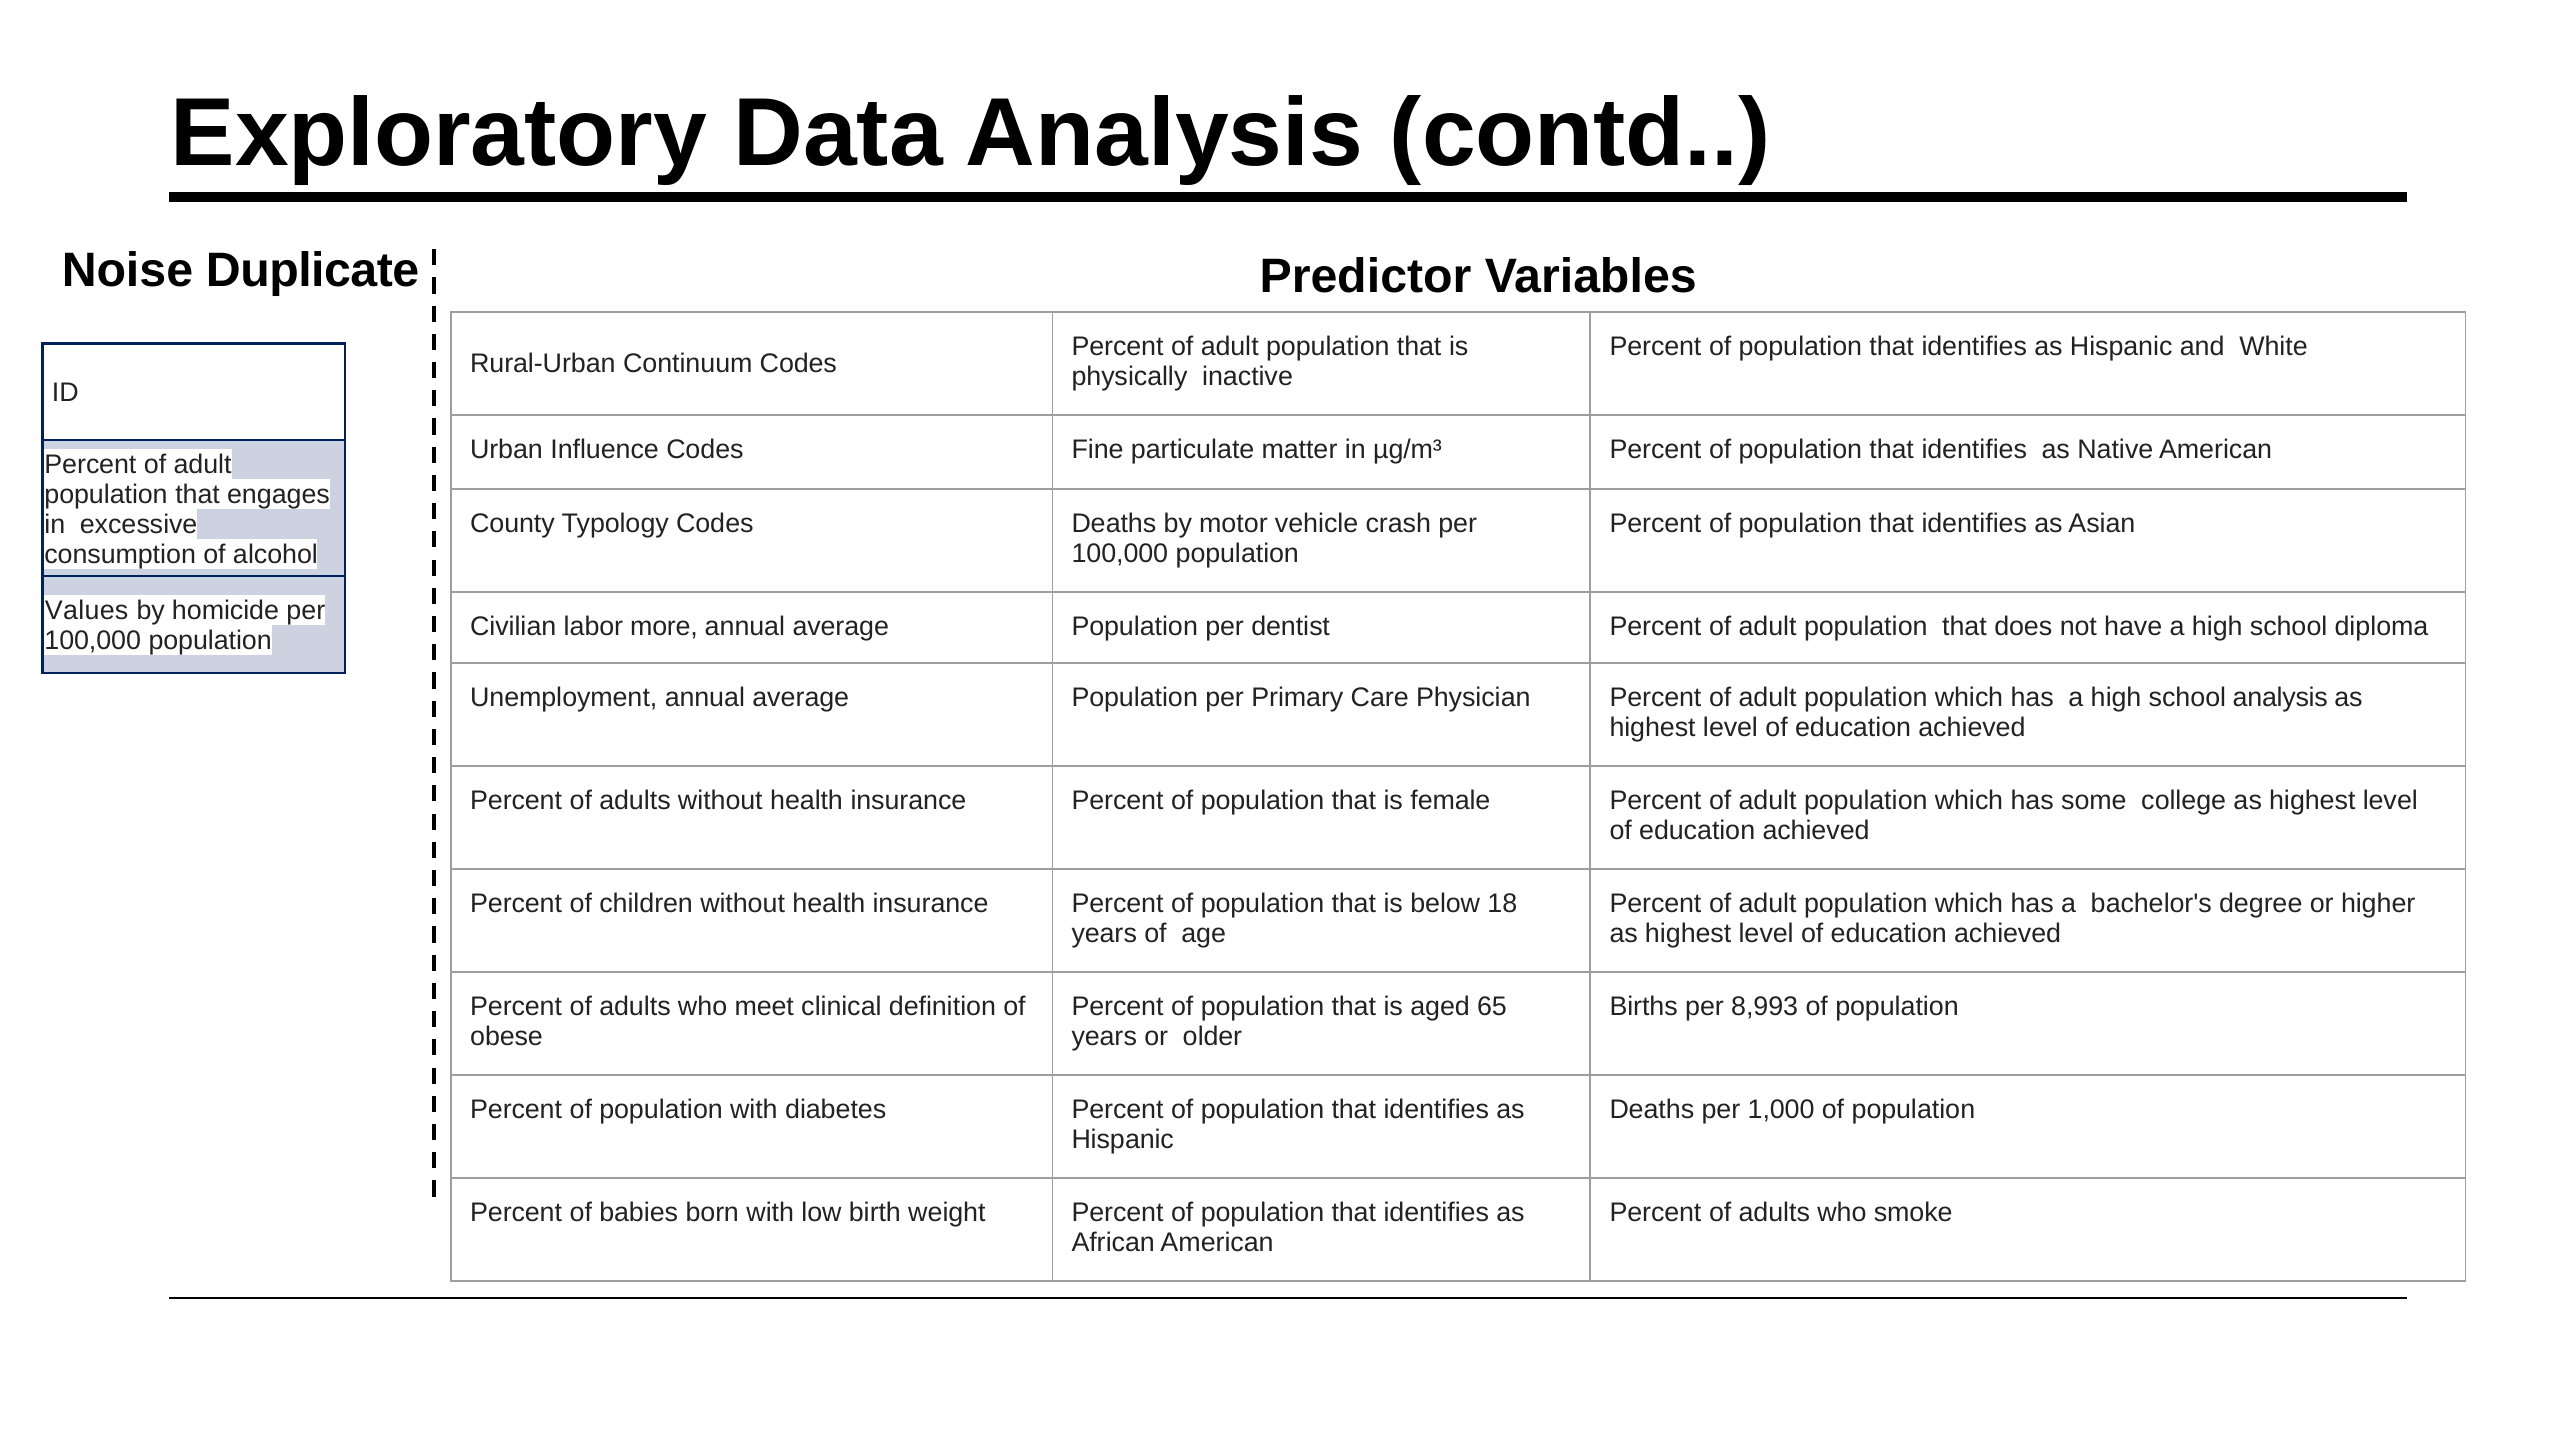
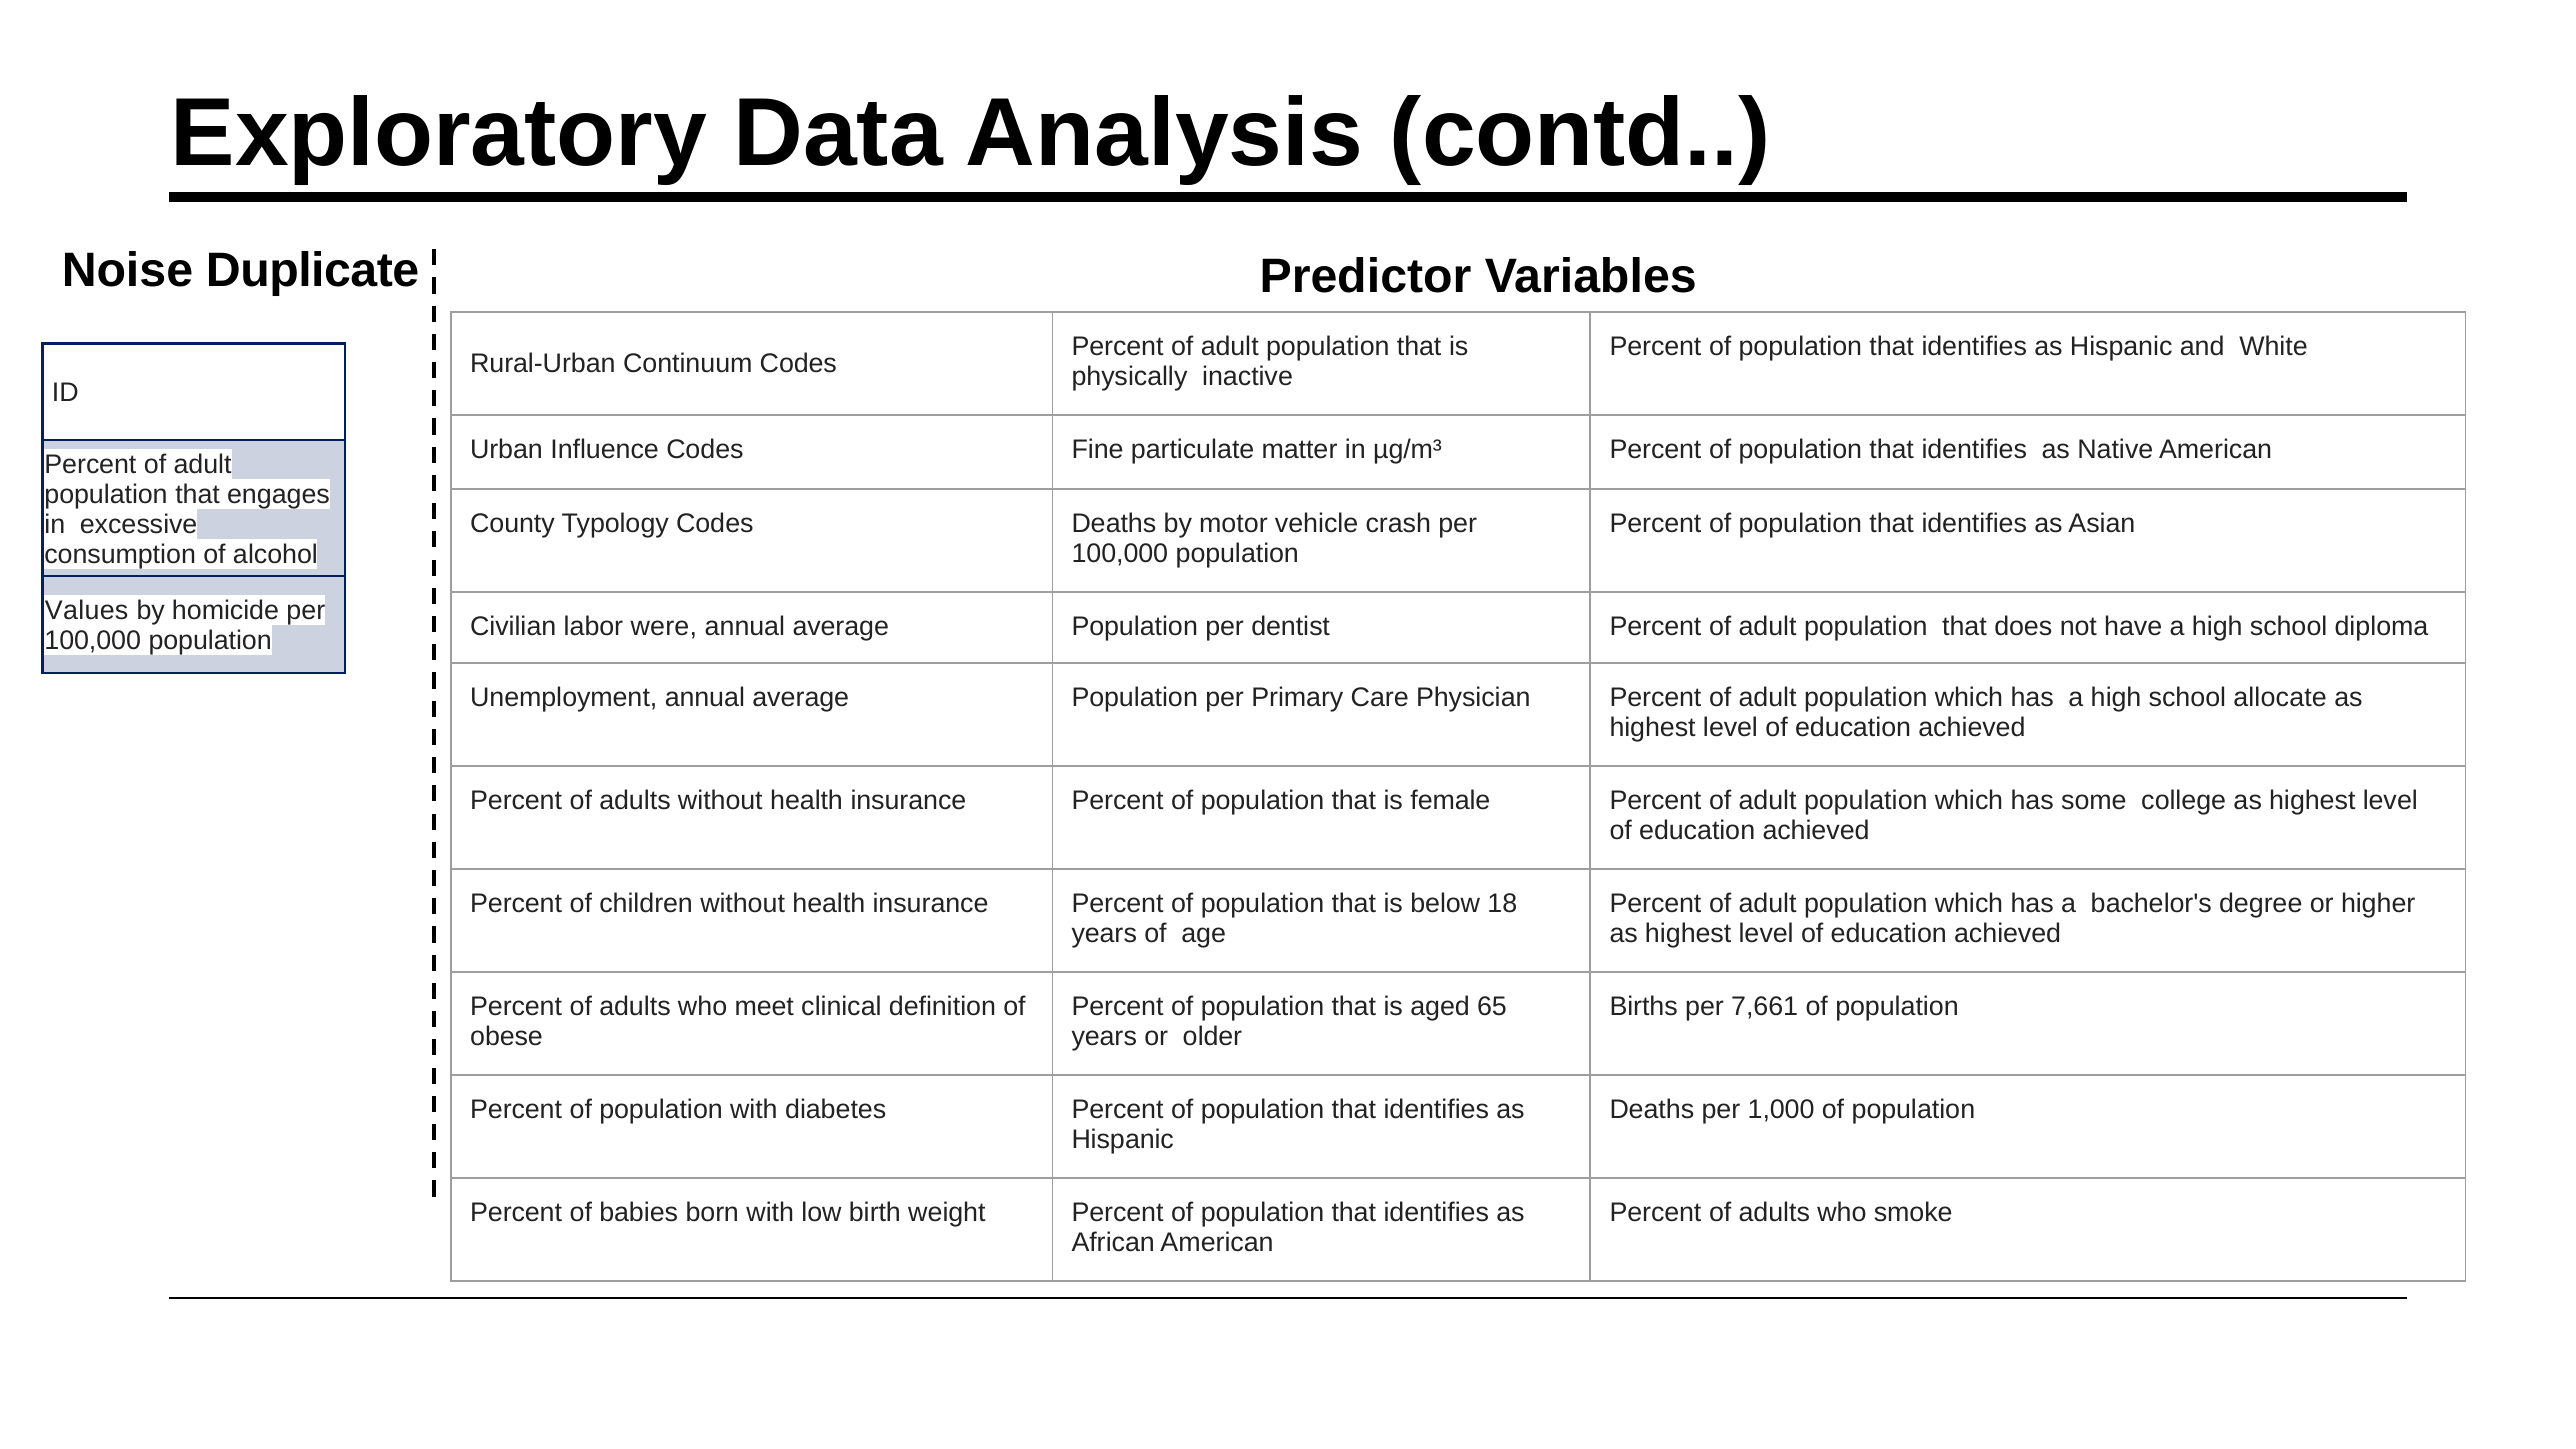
more: more -> were
school analysis: analysis -> allocate
8,993: 8,993 -> 7,661
